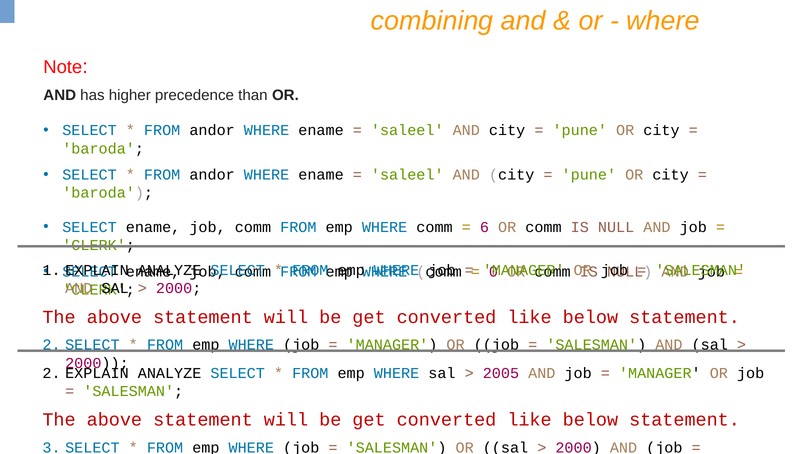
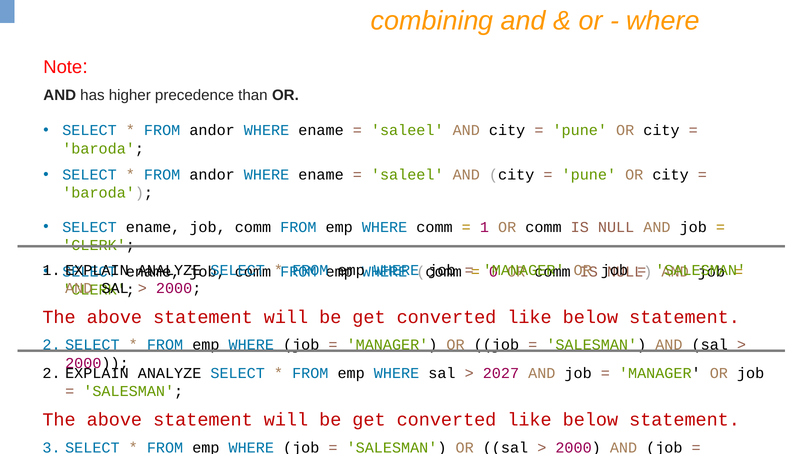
6 at (484, 227): 6 -> 1
2005: 2005 -> 2027
